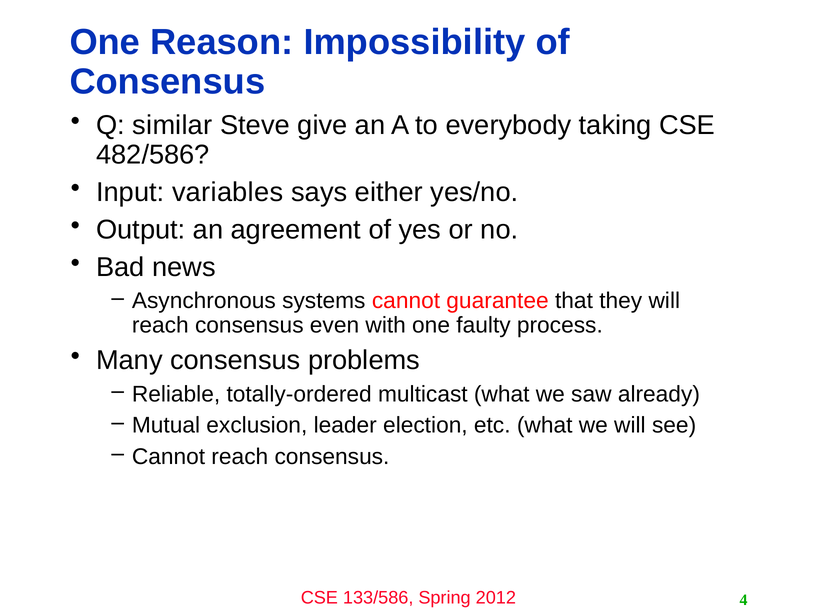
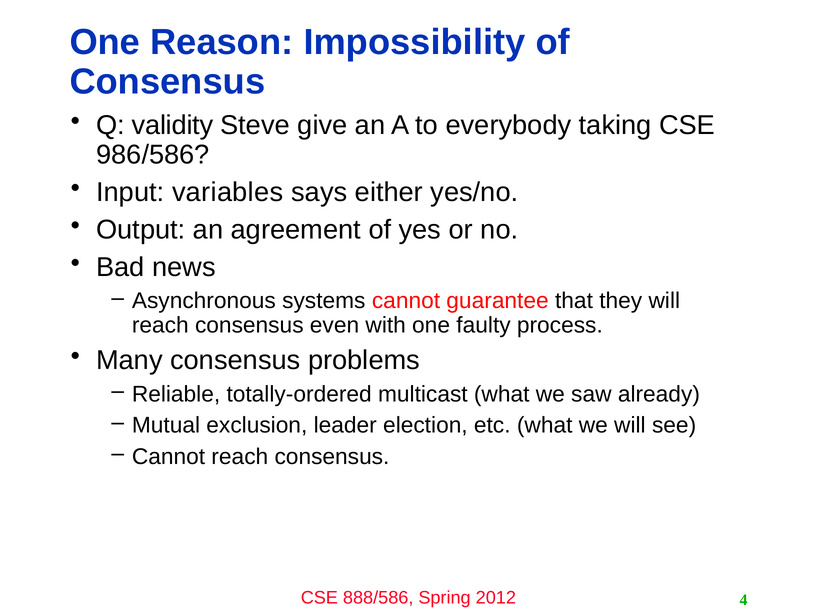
similar: similar -> validity
482/586: 482/586 -> 986/586
133/586: 133/586 -> 888/586
